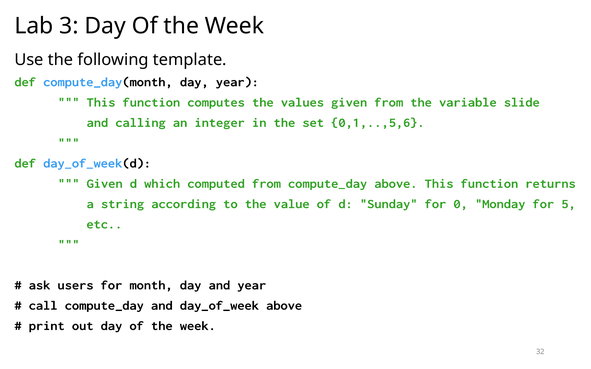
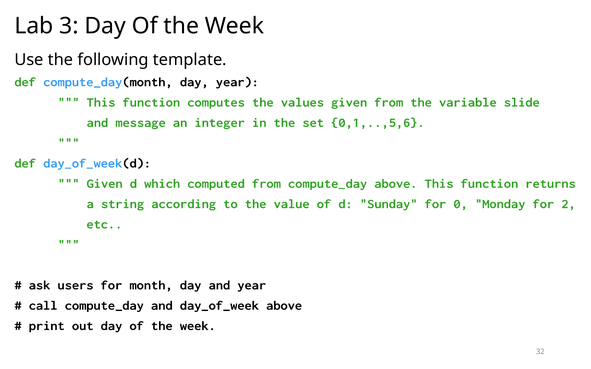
calling: calling -> message
5: 5 -> 2
